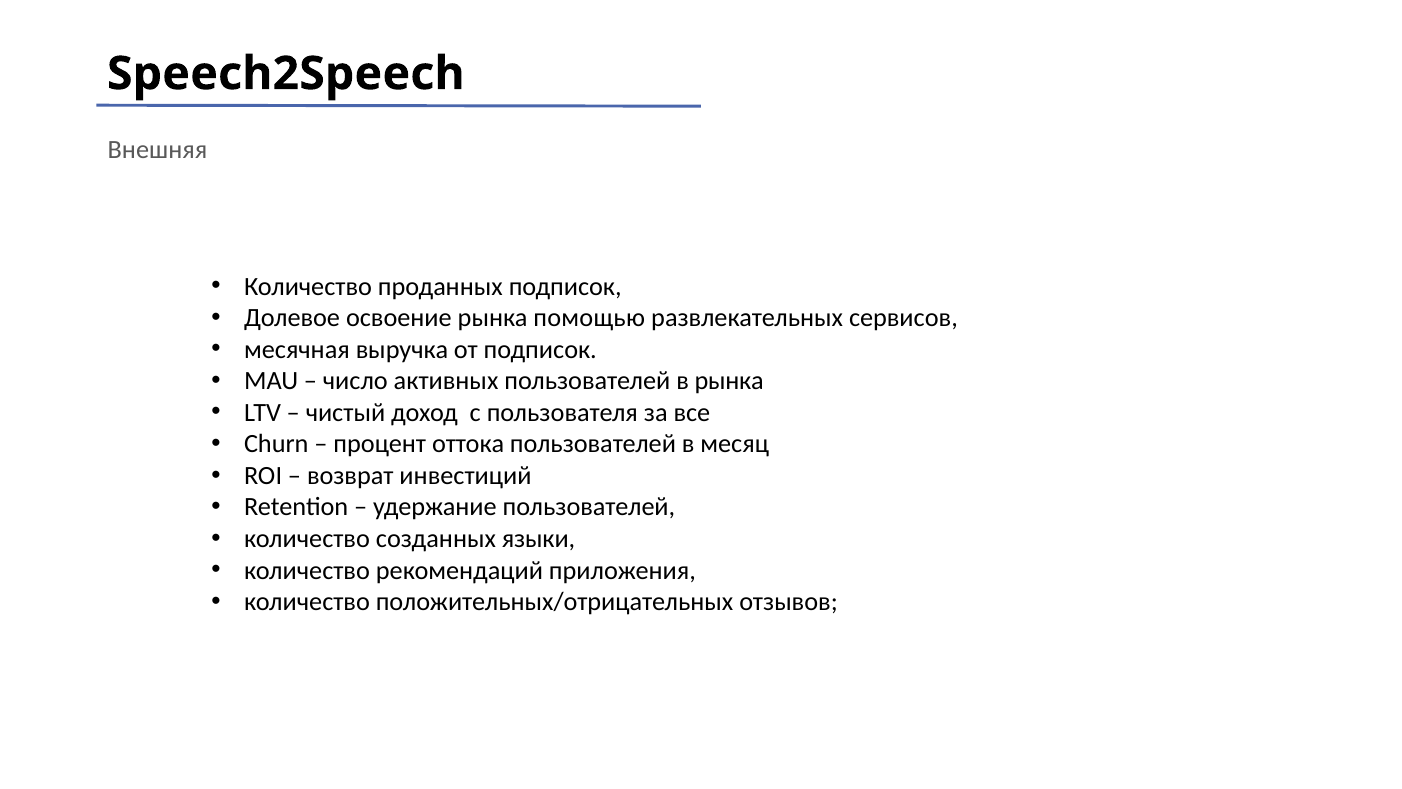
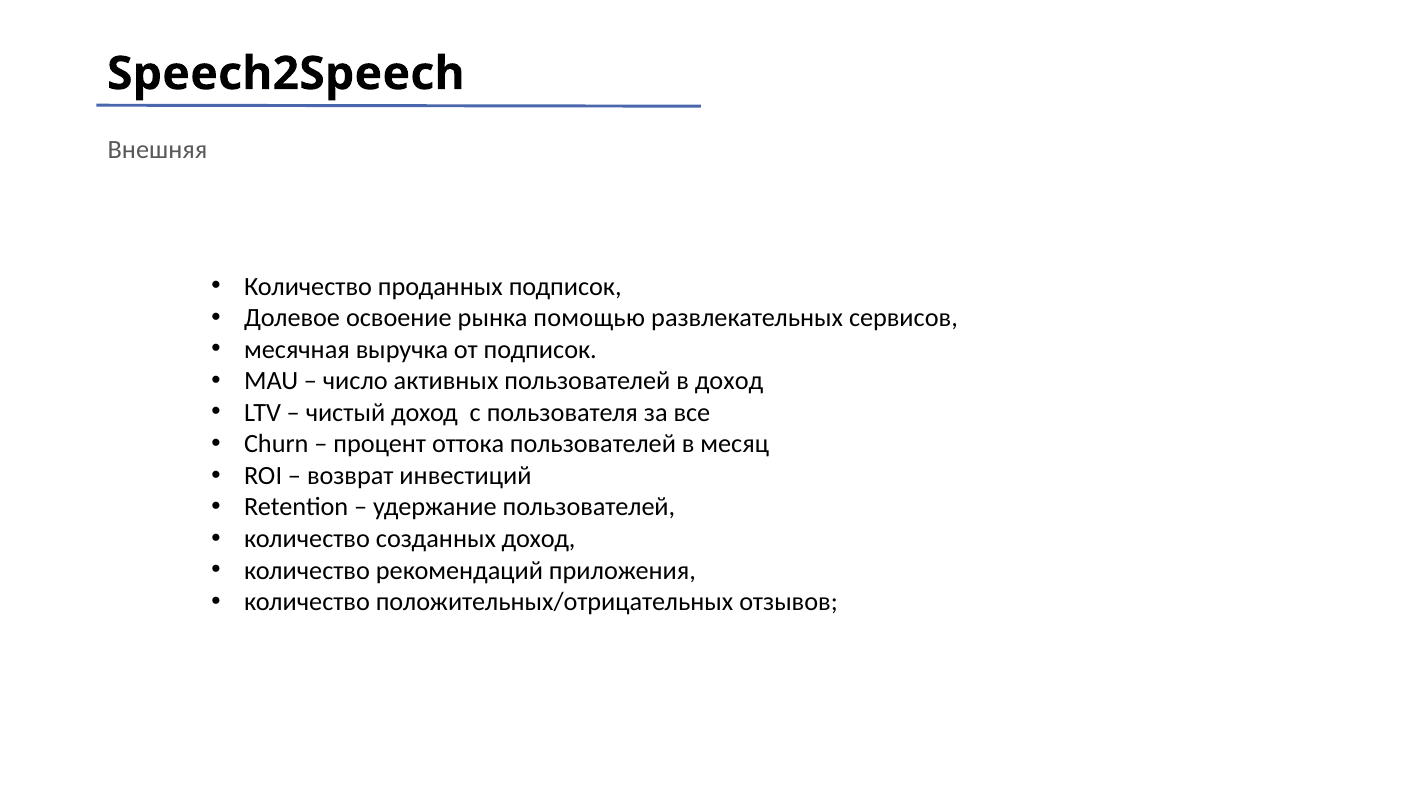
в рынка: рынка -> доход
созданных языки: языки -> доход
